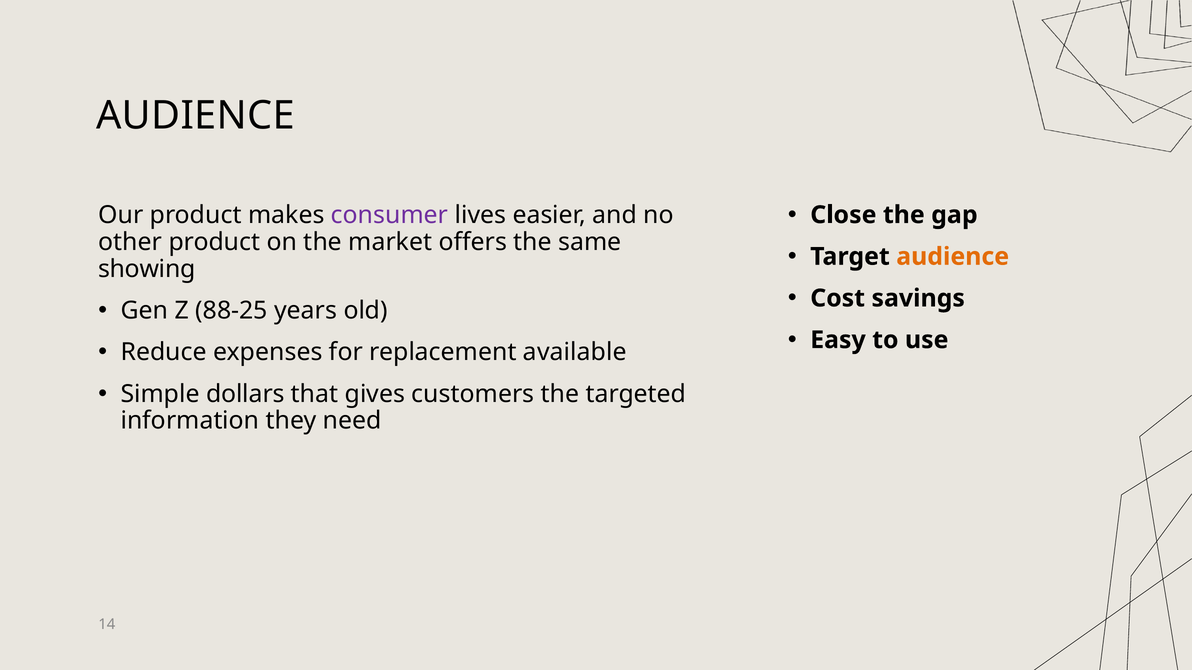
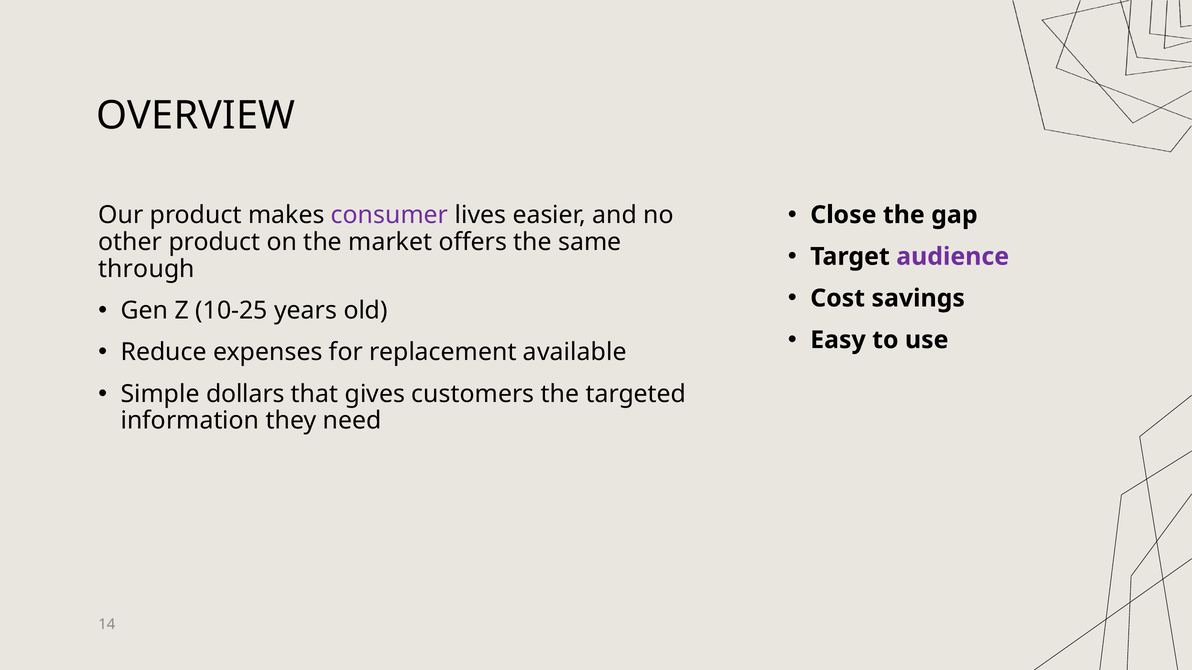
AUDIENCE at (196, 115): AUDIENCE -> OVERVIEW
audience at (953, 257) colour: orange -> purple
showing: showing -> through
88-25: 88-25 -> 10-25
